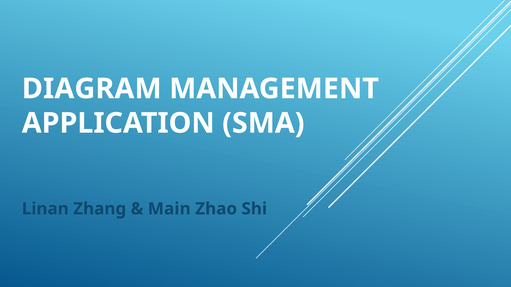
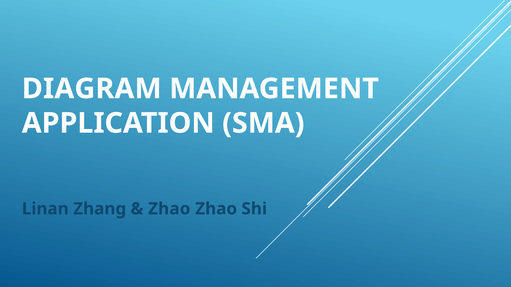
Main at (169, 209): Main -> Zhao
